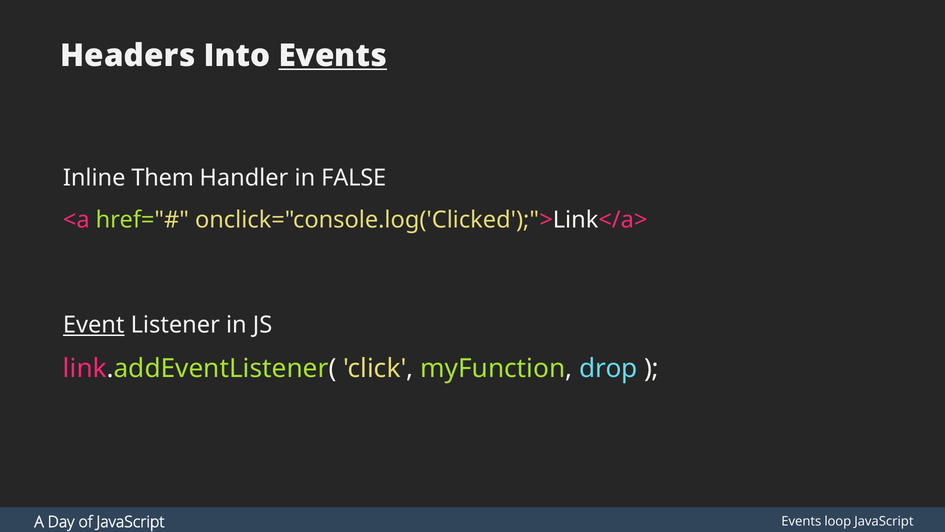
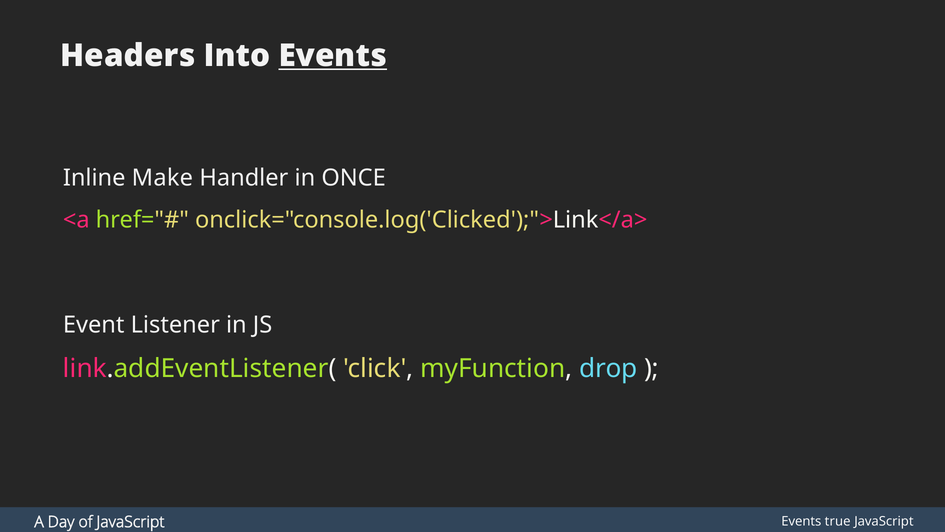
Them: Them -> Make
FALSE: FALSE -> ONCE
Event underline: present -> none
loop: loop -> true
